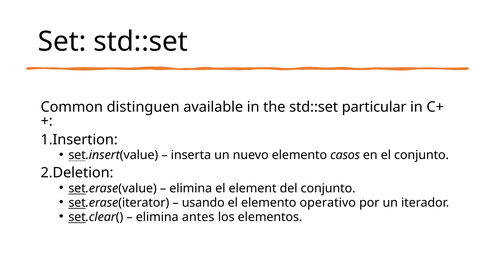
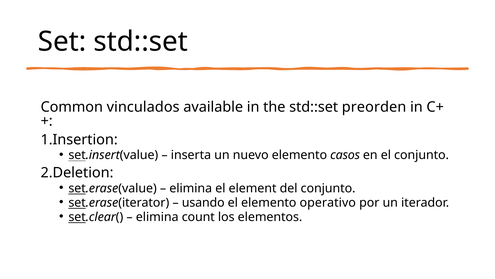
distinguen: distinguen -> vinculados
particular: particular -> preorden
antes: antes -> count
